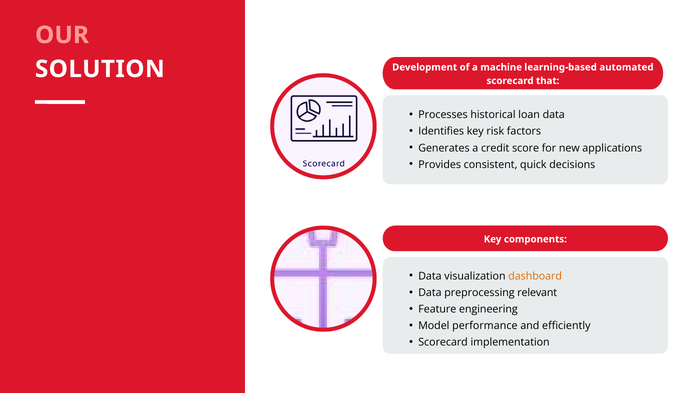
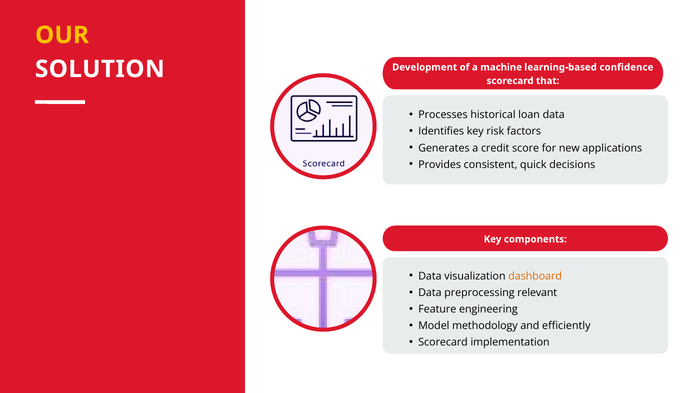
OUR colour: pink -> yellow
automated: automated -> confidence
performance: performance -> methodology
